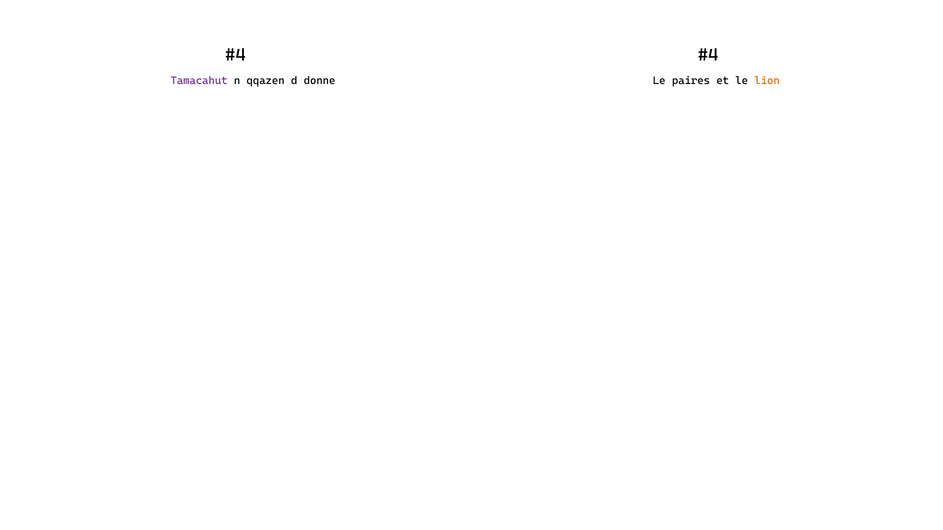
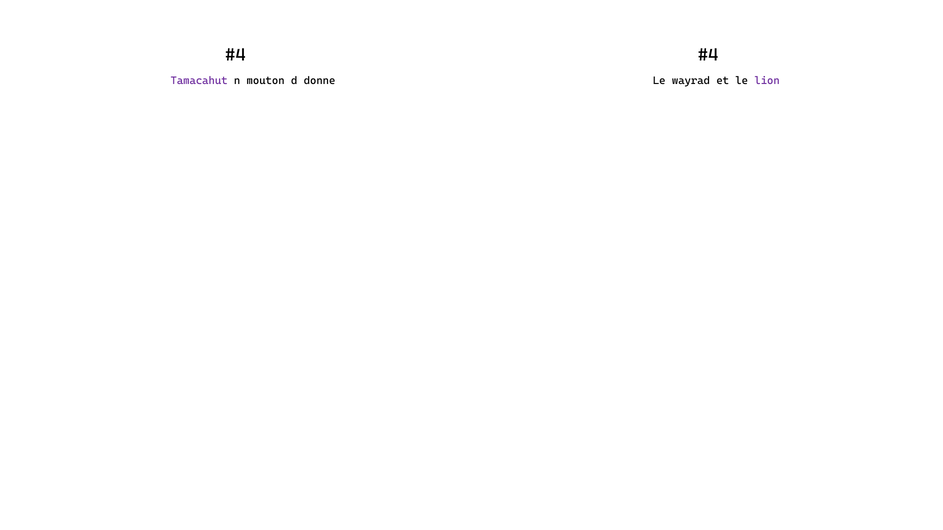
qqazen: qqazen -> mouton
paires: paires -> wayrad
lion colour: orange -> purple
